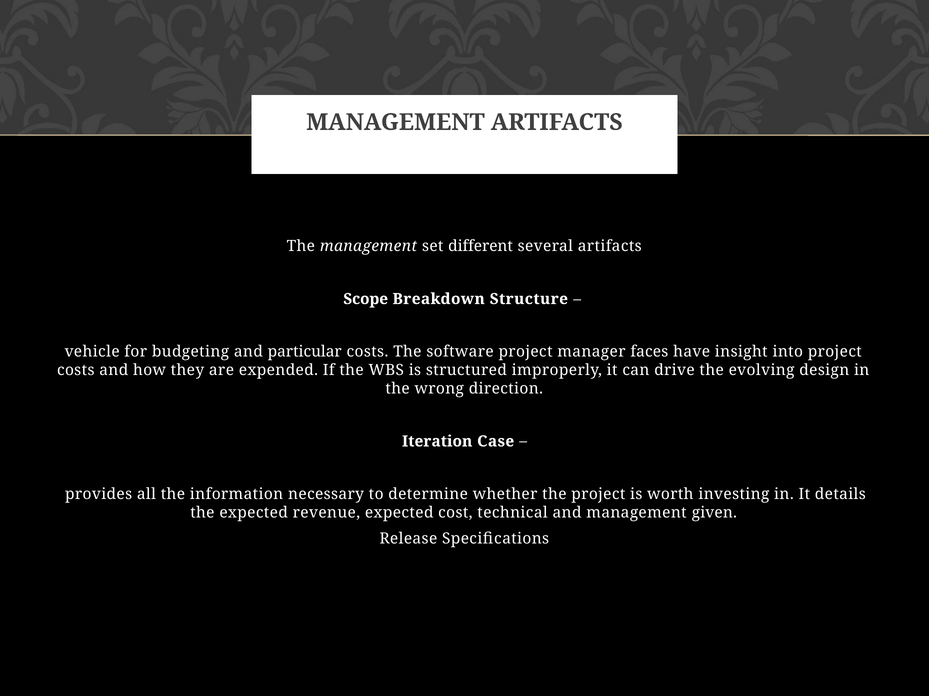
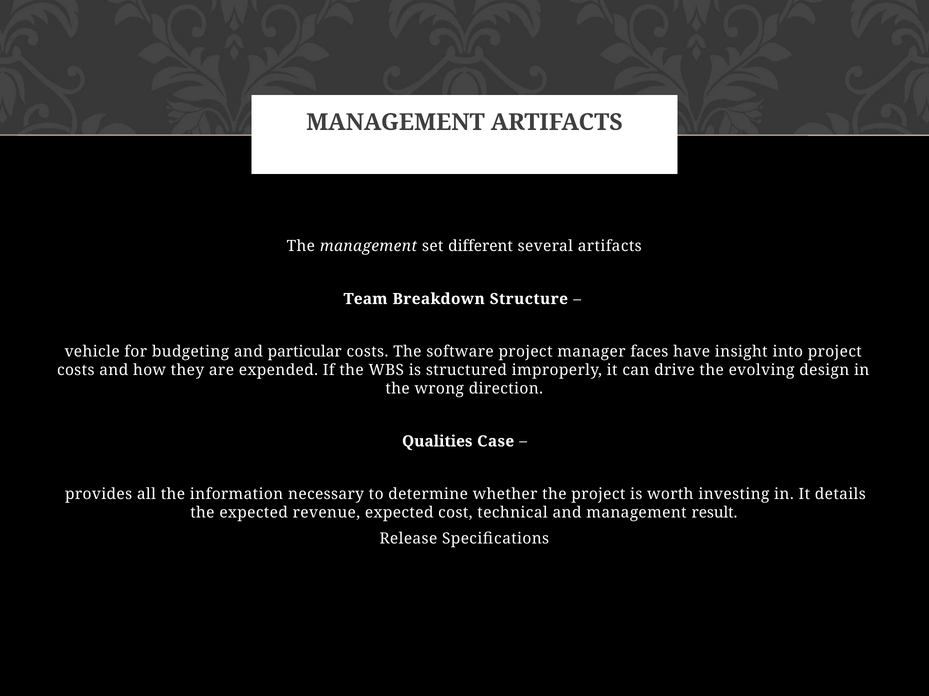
Scope: Scope -> Team
Iteration: Iteration -> Qualities
given: given -> result
